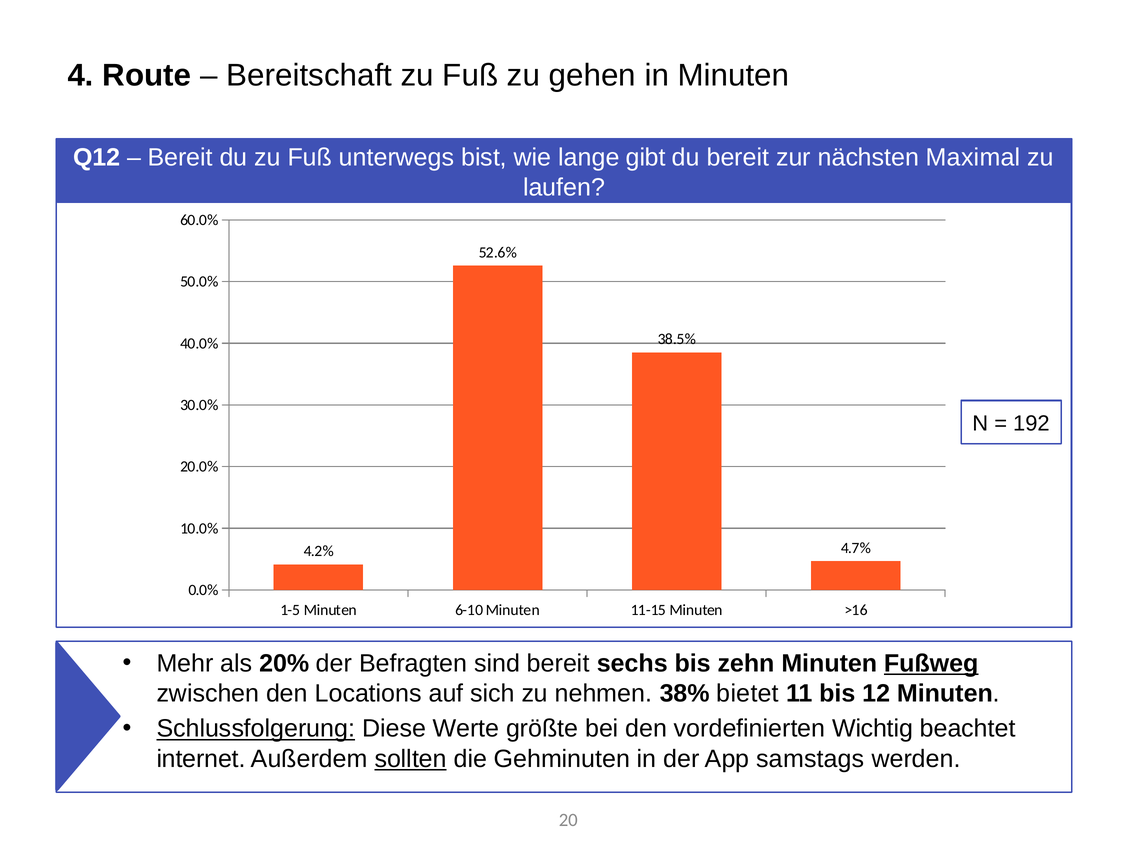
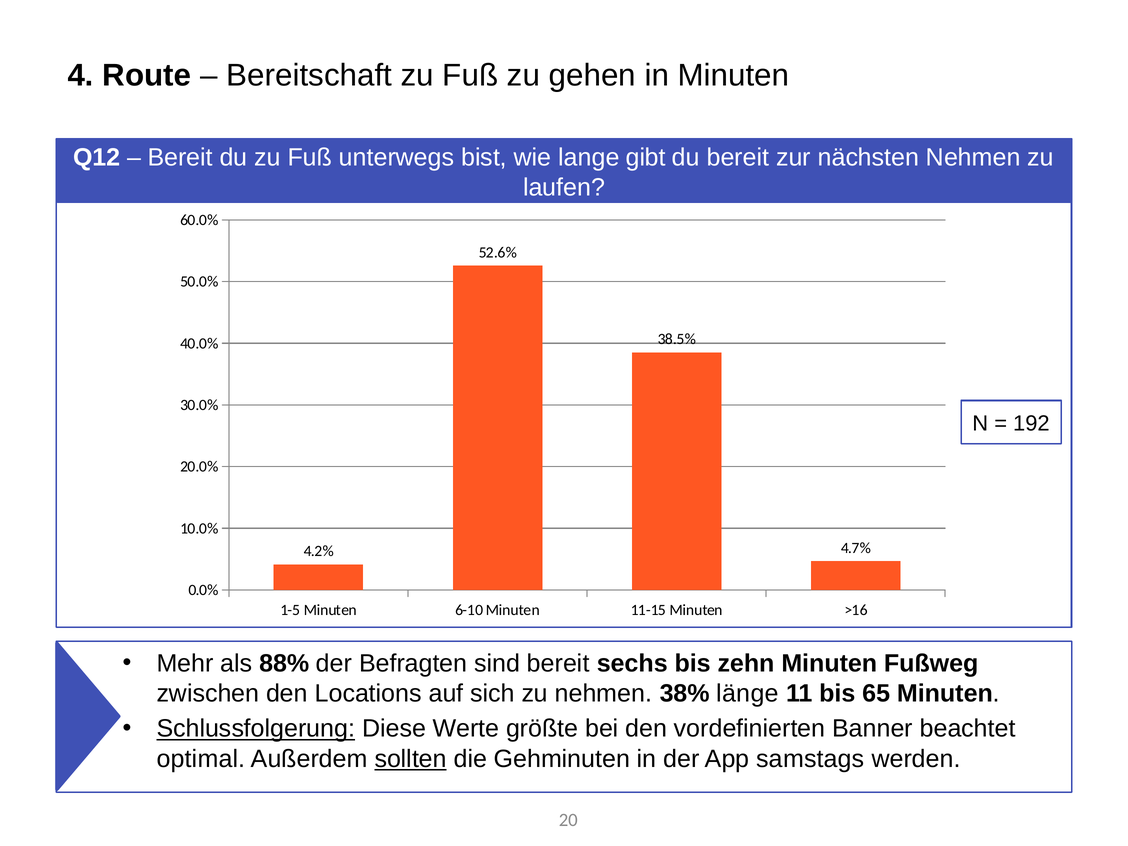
nächsten Maximal: Maximal -> Nehmen
20%: 20% -> 88%
Fußweg underline: present -> none
bietet: bietet -> länge
12: 12 -> 65
Wichtig: Wichtig -> Banner
internet: internet -> optimal
